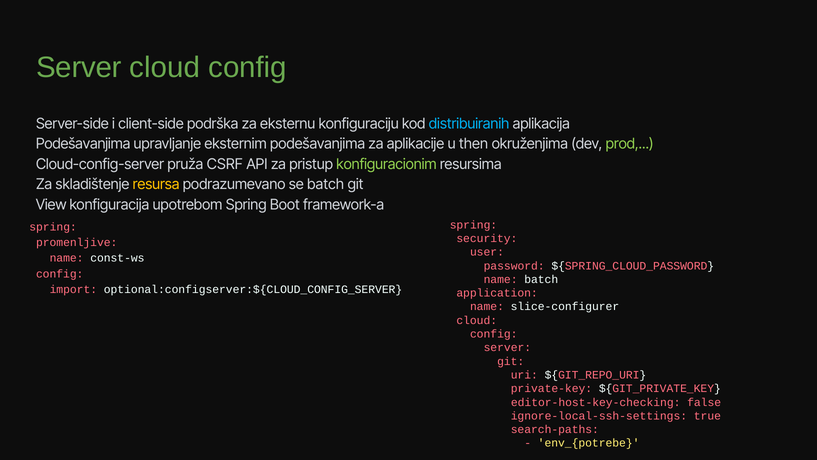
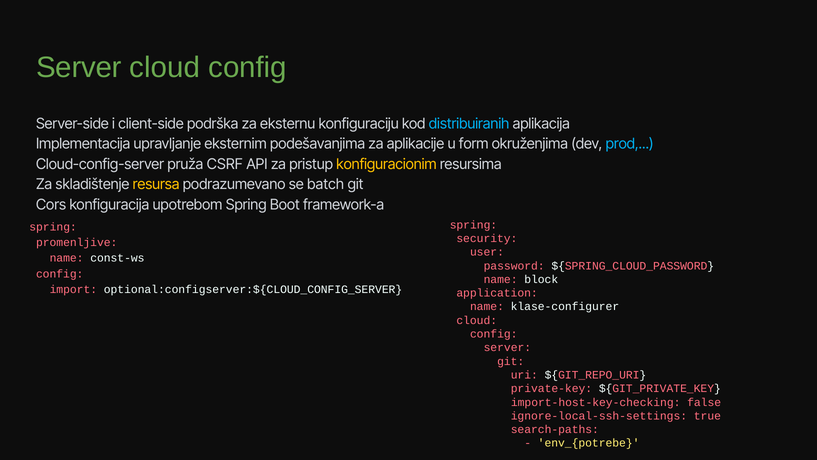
Podešavanjima at (83, 144): Podešavanjima -> Implementacija
then: then -> form
prod colour: light green -> light blue
konfiguracionim colour: light green -> yellow
View: View -> Cors
name batch: batch -> block
slice-configurer: slice-configurer -> klase-configurer
editor-host-key-checking: editor-host-key-checking -> import-host-key-checking
